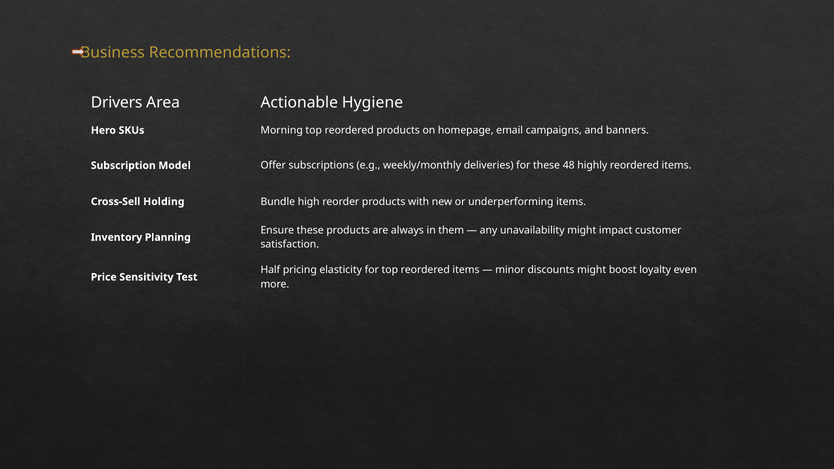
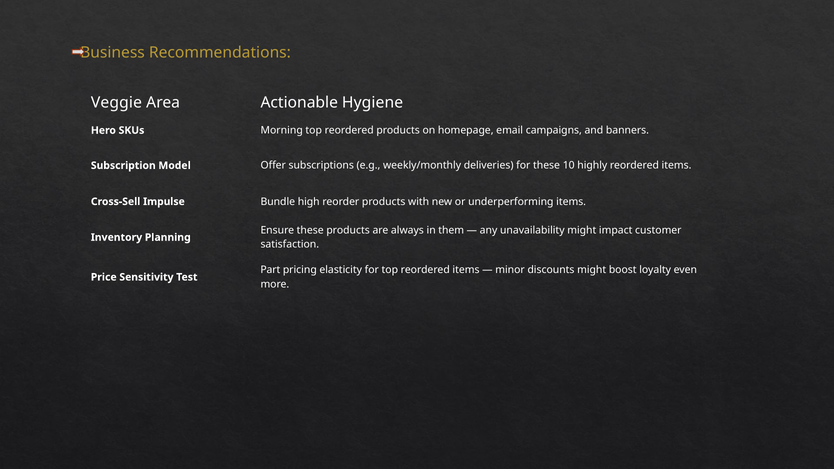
Drivers: Drivers -> Veggie
48: 48 -> 10
Holding: Holding -> Impulse
Half: Half -> Part
